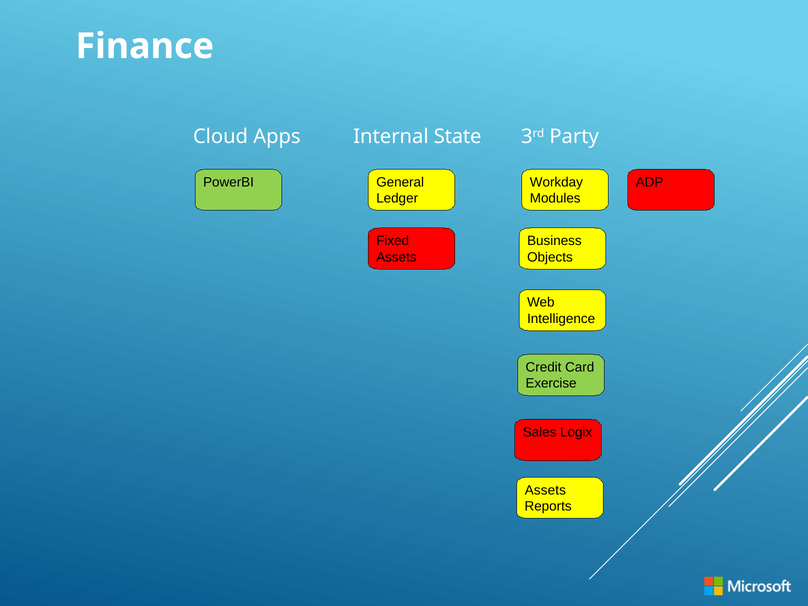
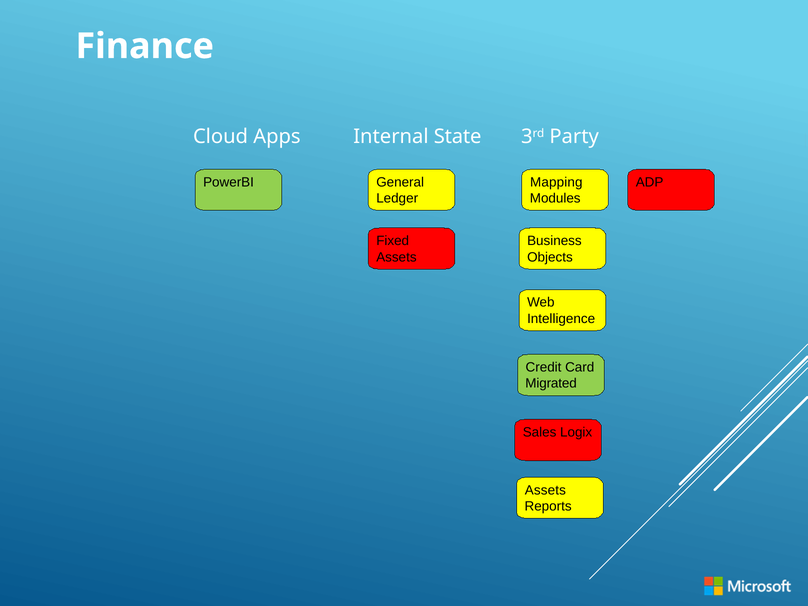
Workday: Workday -> Mapping
Exercise: Exercise -> Migrated
